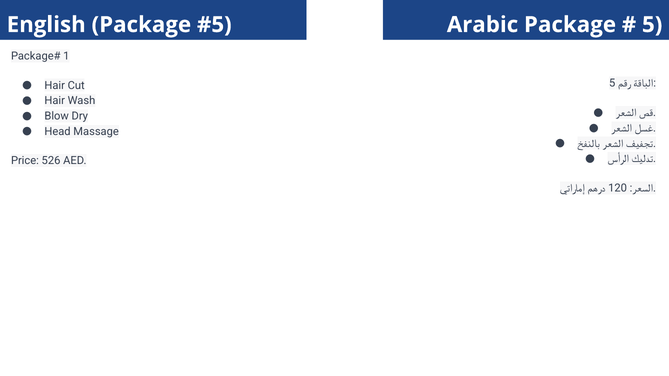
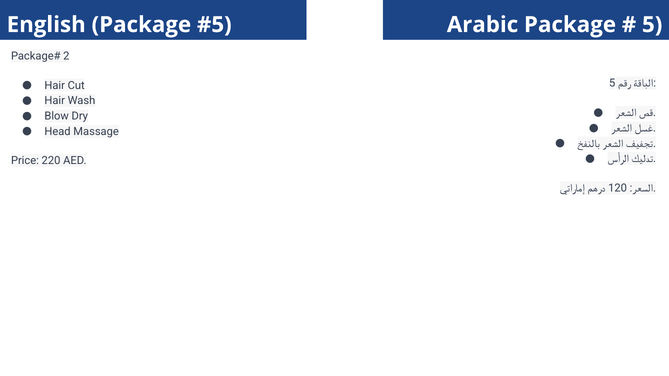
1: 1 -> 2
526: 526 -> 220
